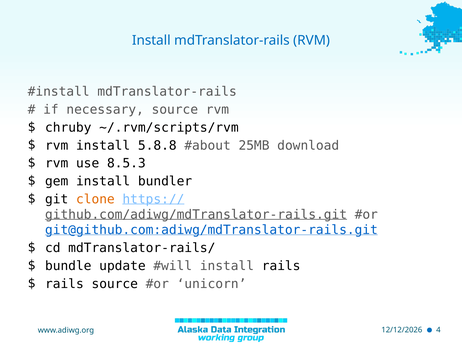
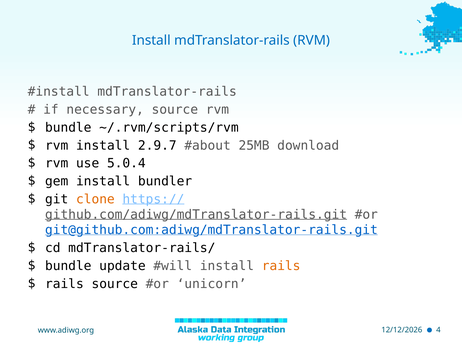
chruby at (68, 128): chruby -> bundle
5.8.8: 5.8.8 -> 2.9.7
8.5.3: 8.5.3 -> 5.0.4
rails at (281, 266) colour: black -> orange
